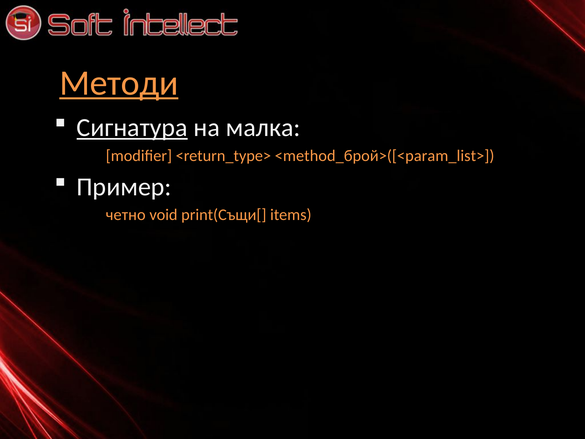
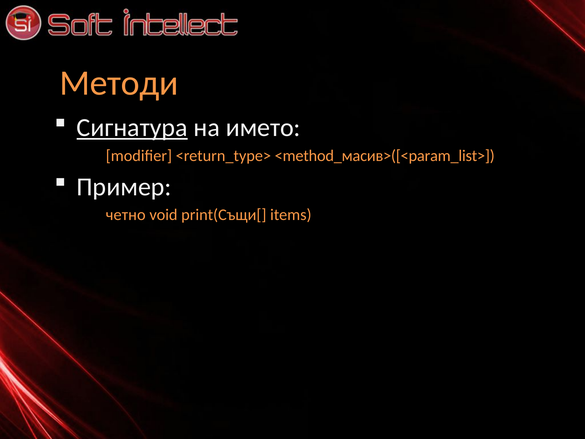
Методи underline: present -> none
малка: малка -> името
<method_брой>([<param_list>: <method_брой>([<param_list> -> <method_масив>([<param_list>
